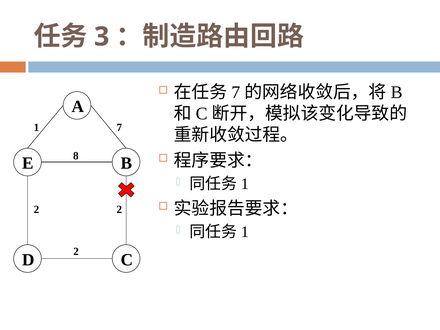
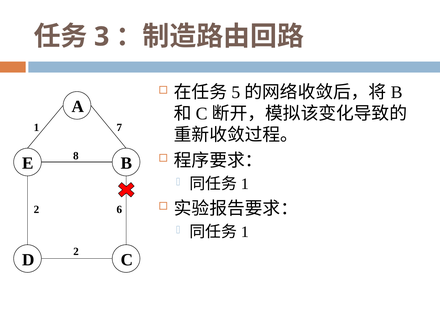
7 at (236, 92): 7 -> 5
2 2: 2 -> 6
